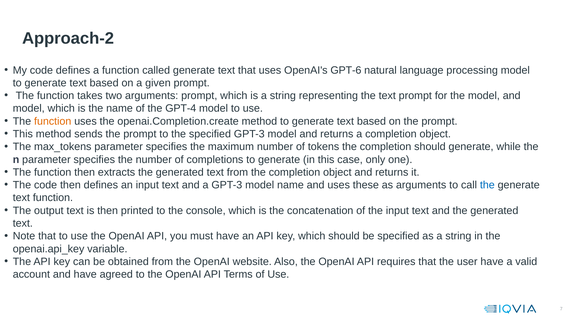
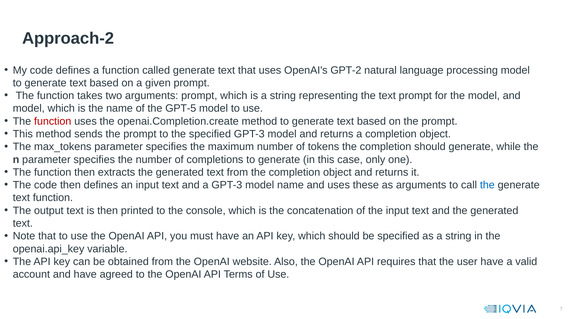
GPT-6: GPT-6 -> GPT-2
GPT-4: GPT-4 -> GPT-5
function at (53, 121) colour: orange -> red
